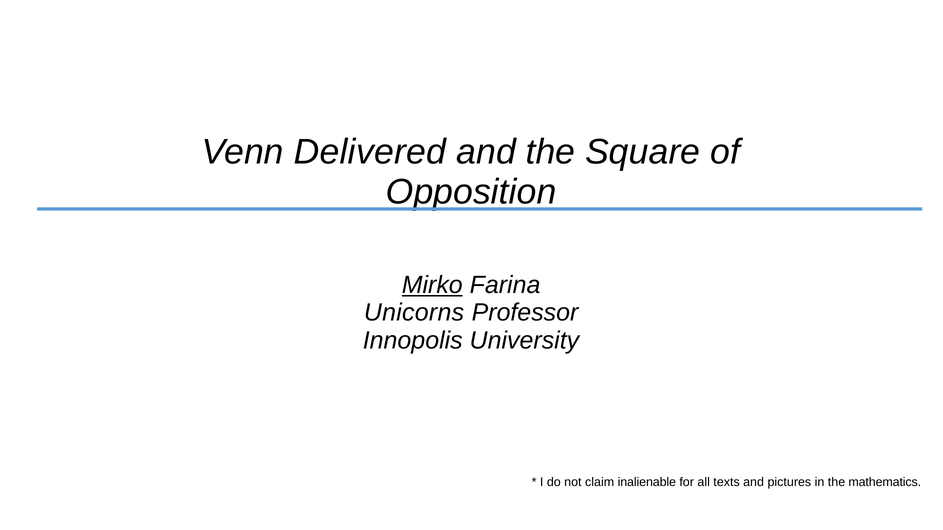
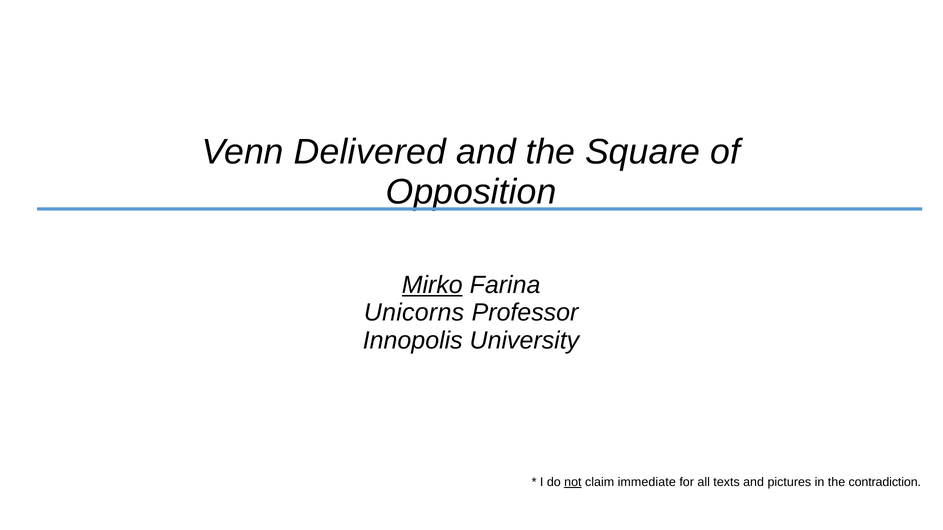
not underline: none -> present
inalienable: inalienable -> immediate
mathematics: mathematics -> contradiction
